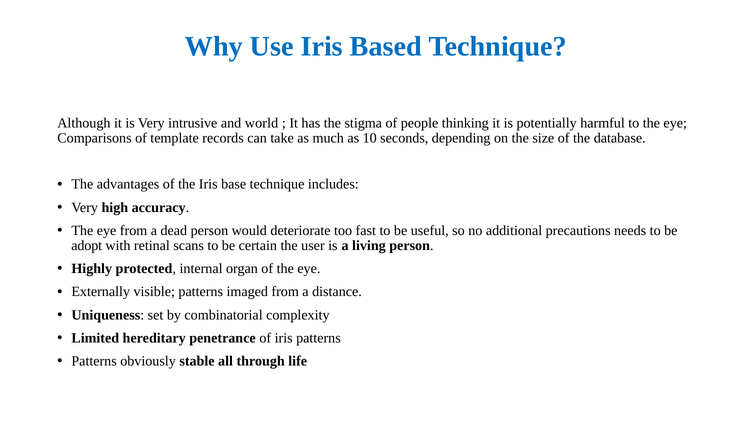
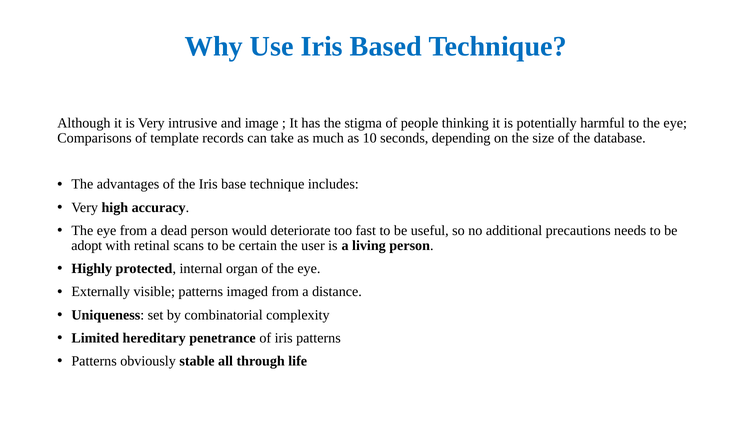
world: world -> image
